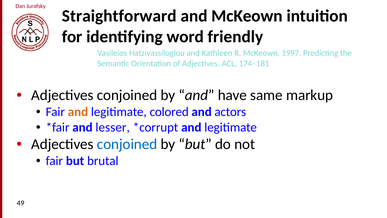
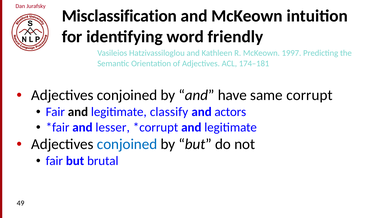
Straightforward: Straightforward -> Misclassification
markup: markup -> corrupt
and at (78, 112) colour: orange -> black
colored: colored -> classify
